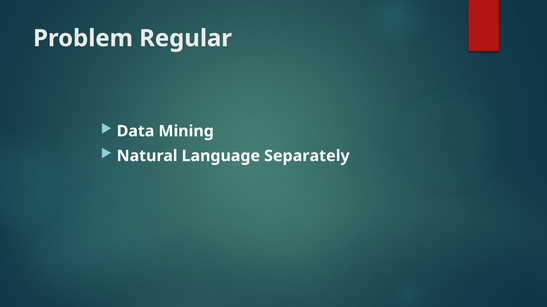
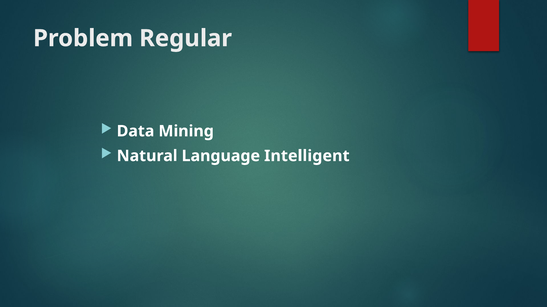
Separately: Separately -> Intelligent
